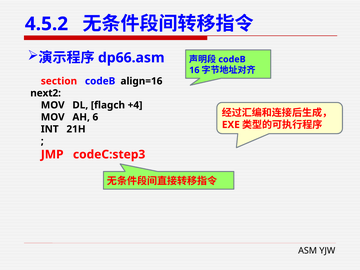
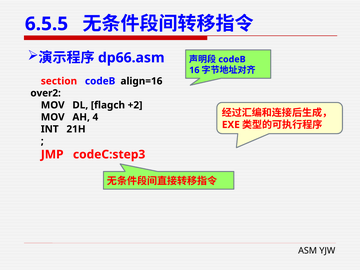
4.5.2: 4.5.2 -> 6.5.5
next2: next2 -> over2
+4: +4 -> +2
6: 6 -> 4
